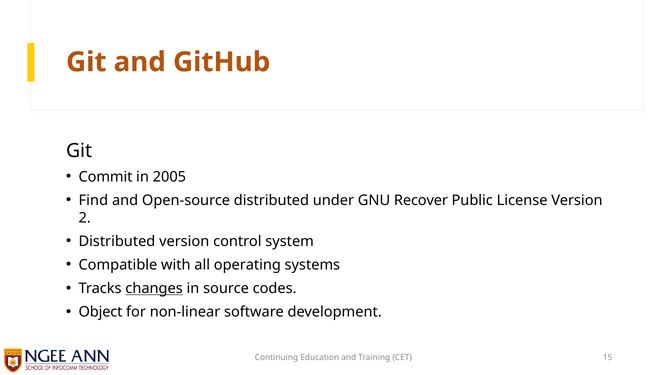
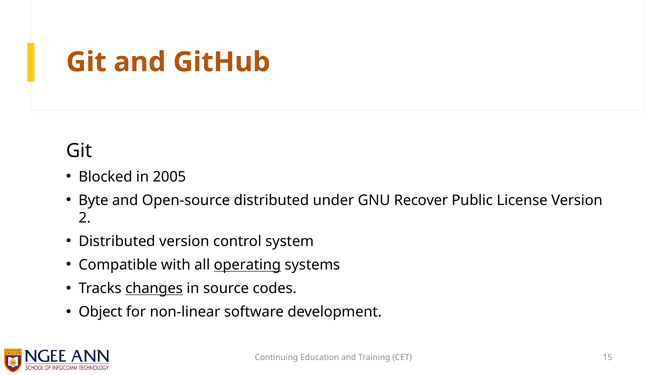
Commit: Commit -> Blocked
Find: Find -> Byte
operating underline: none -> present
